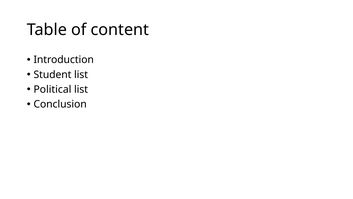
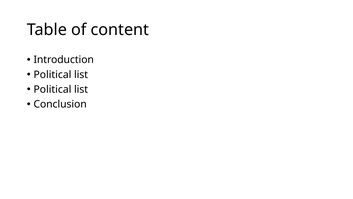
Student at (52, 74): Student -> Political
